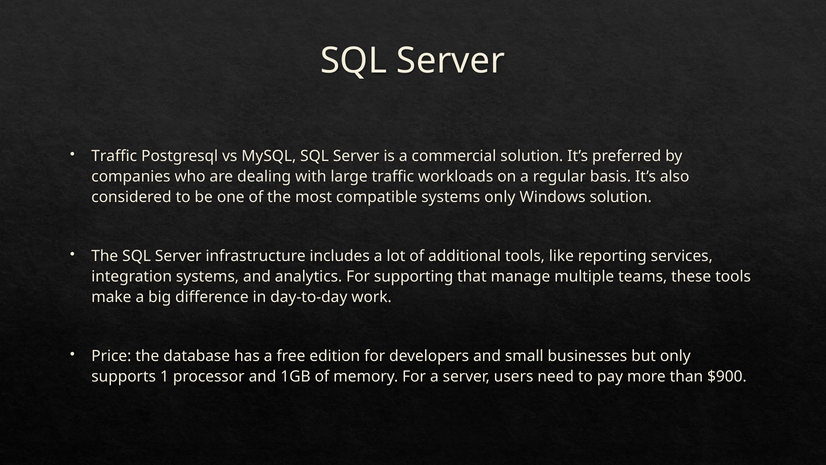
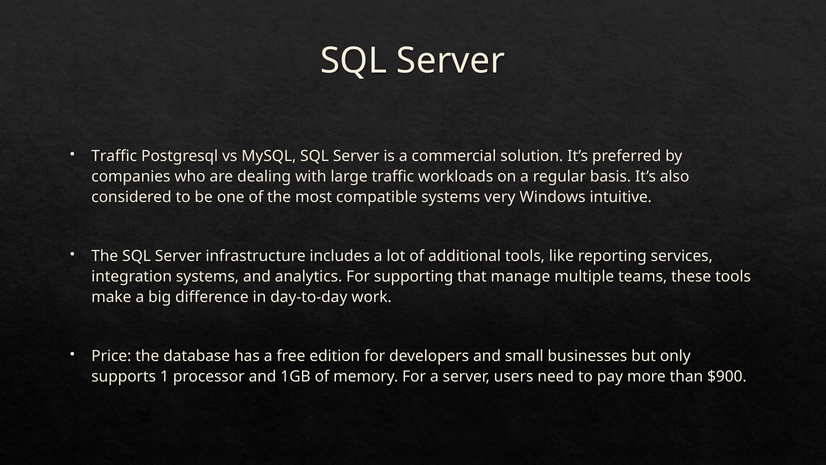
systems only: only -> very
Windows solution: solution -> intuitive
